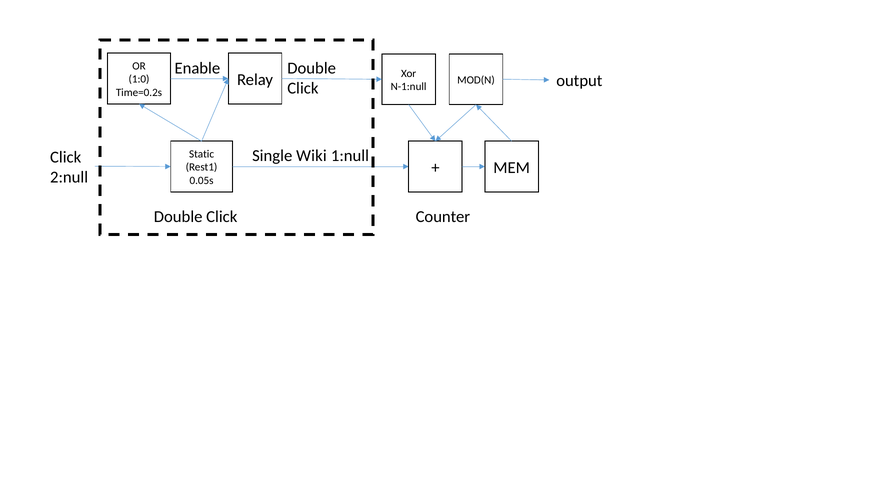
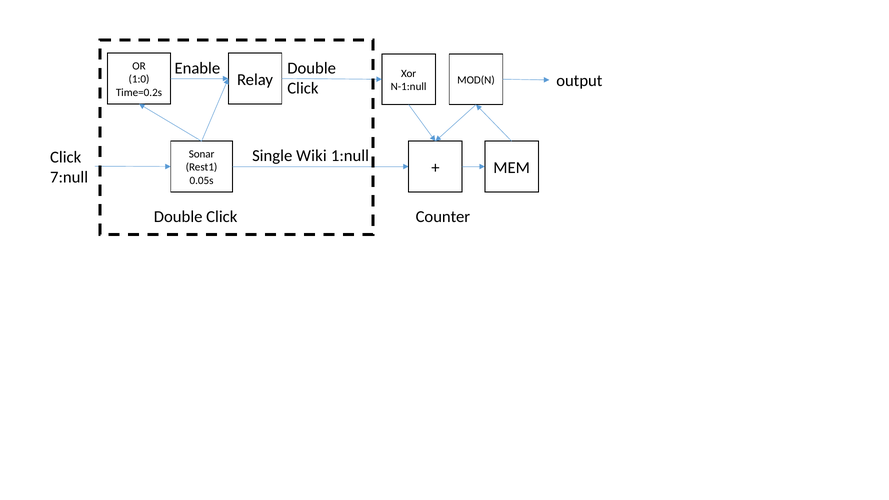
Static: Static -> Sonar
2:null: 2:null -> 7:null
